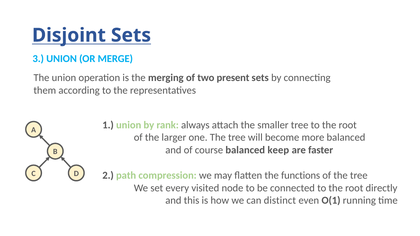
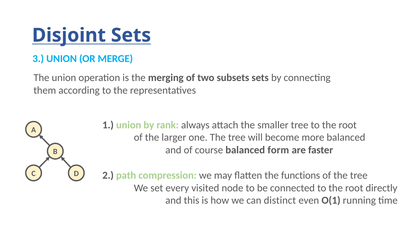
present: present -> subsets
keep: keep -> form
